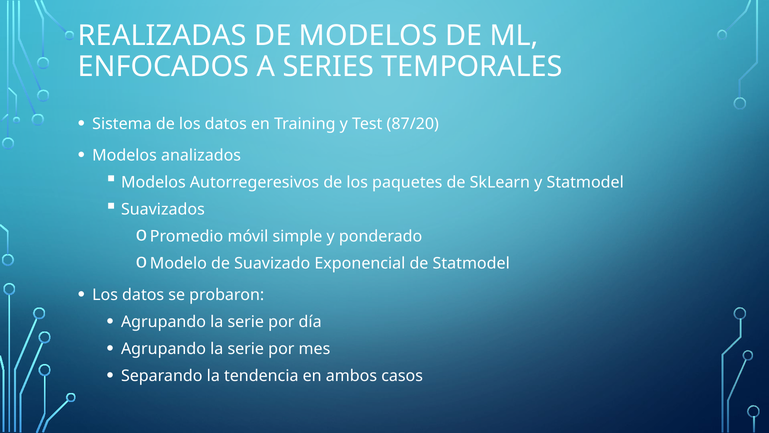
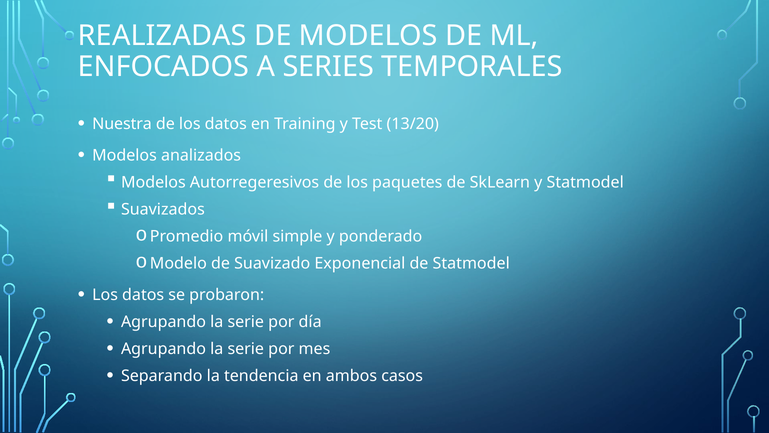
Sistema: Sistema -> Nuestra
87/20: 87/20 -> 13/20
